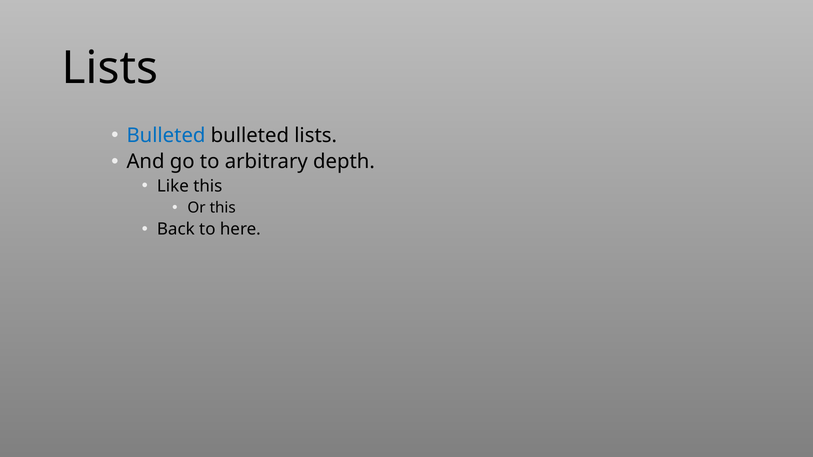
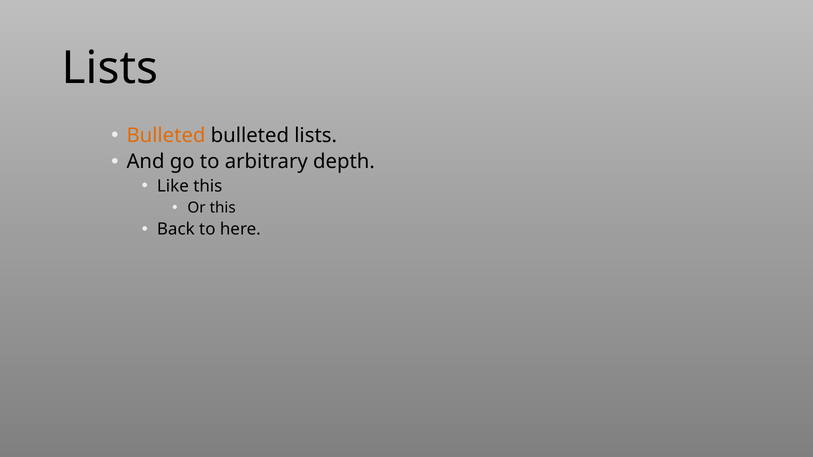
Bulleted at (166, 136) colour: blue -> orange
